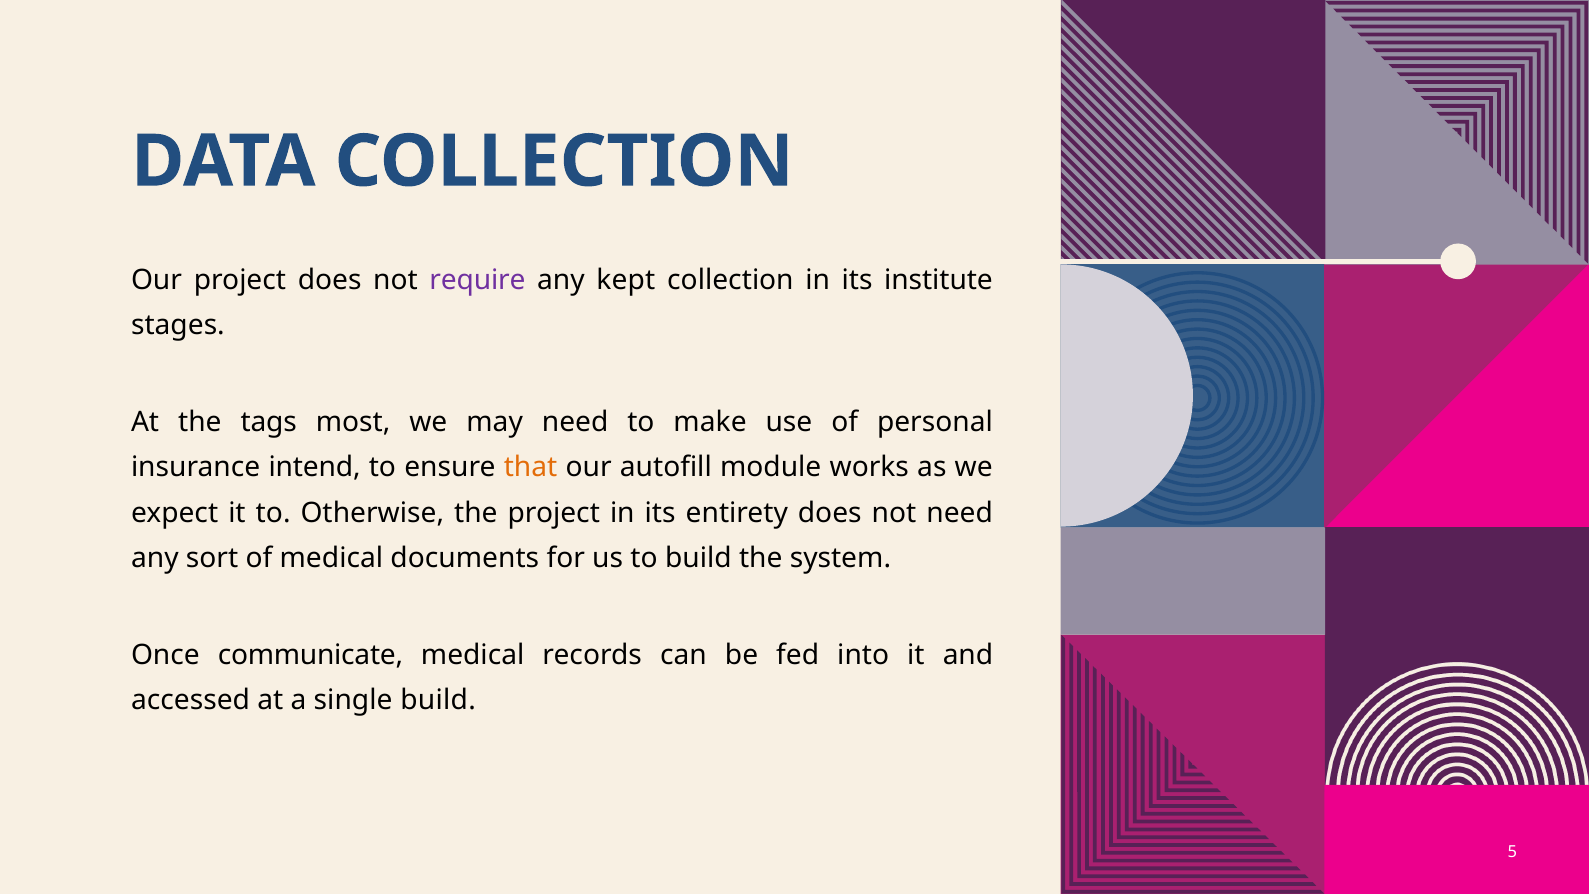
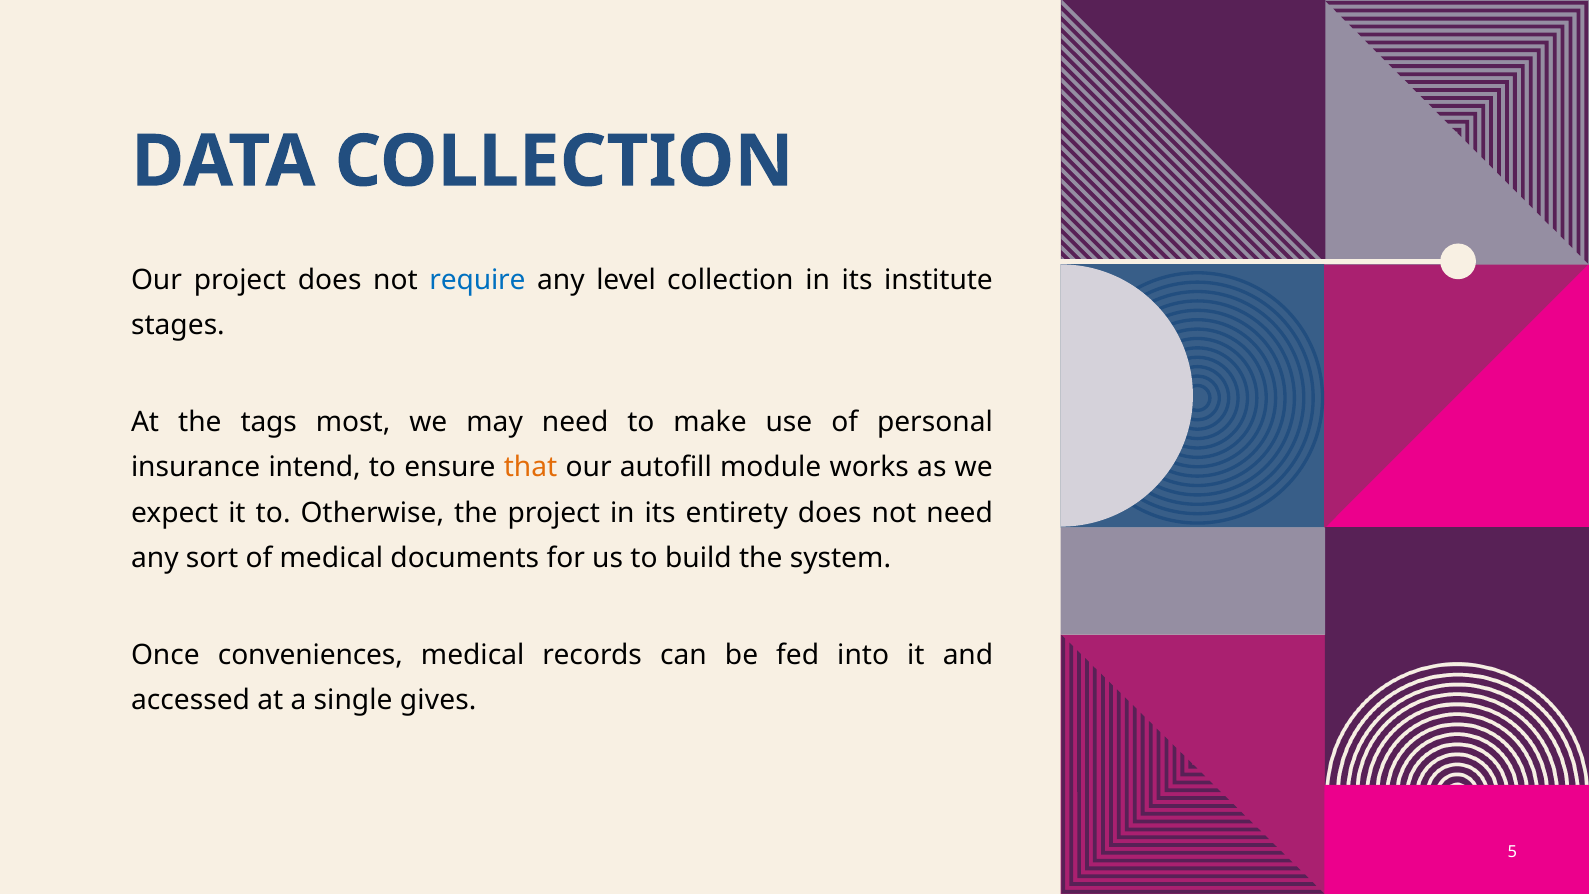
require colour: purple -> blue
kept: kept -> level
communicate: communicate -> conveniences
single build: build -> gives
